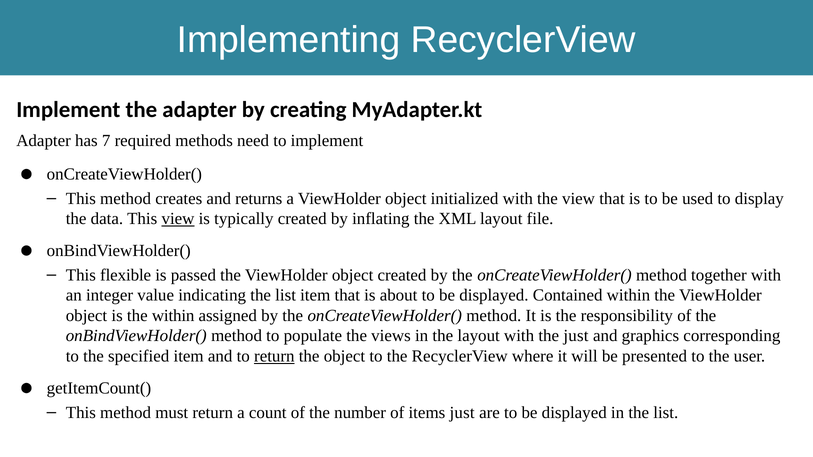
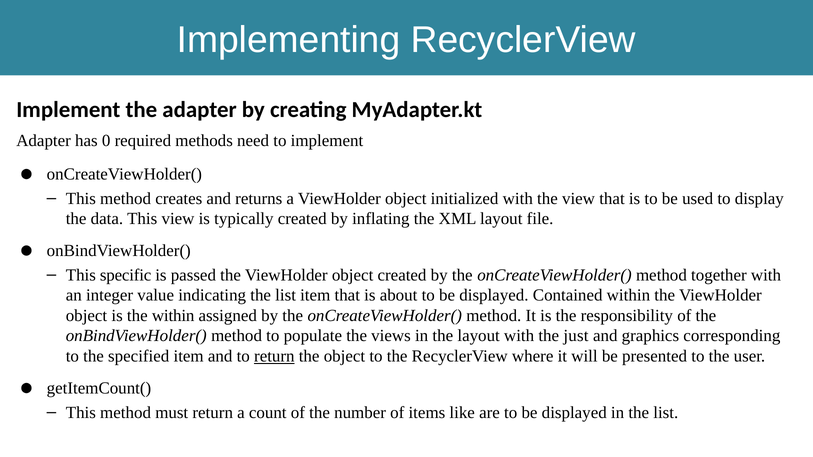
7: 7 -> 0
view at (178, 219) underline: present -> none
flexible: flexible -> specific
items just: just -> like
